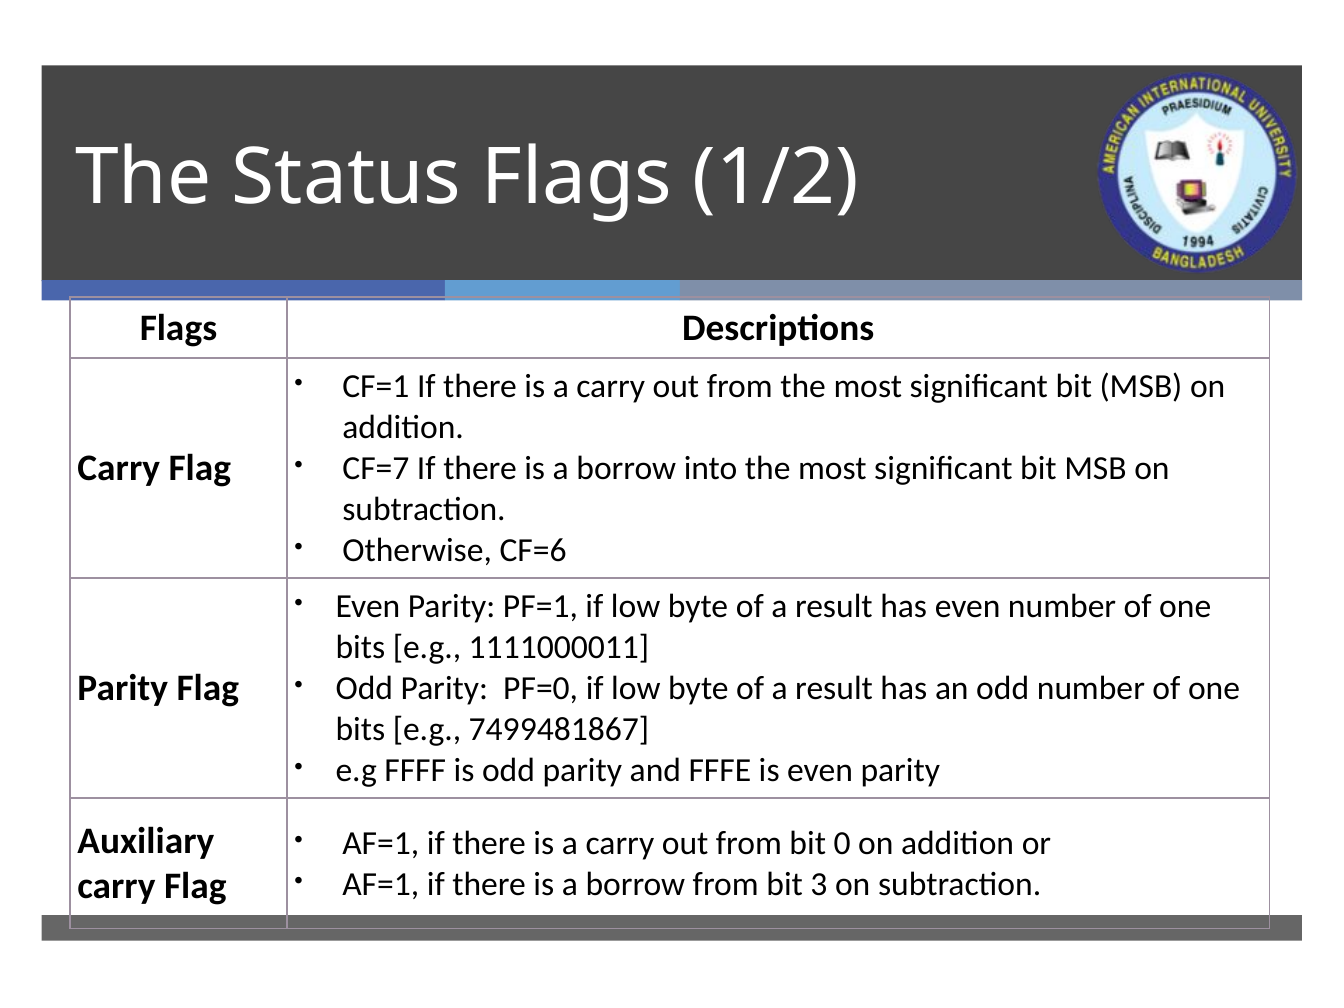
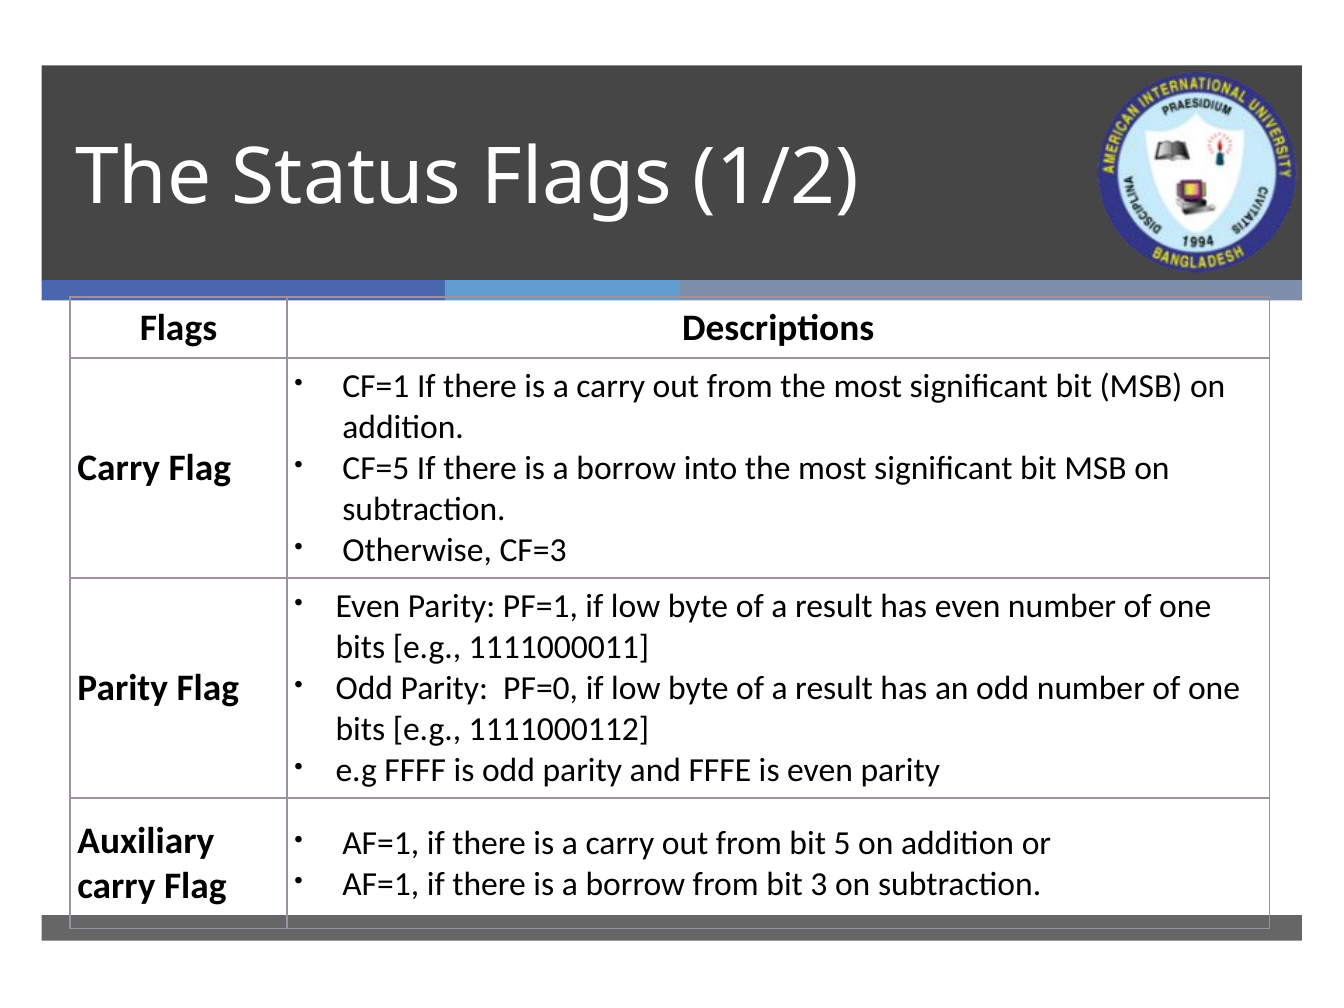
CF=7: CF=7 -> CF=5
CF=6: CF=6 -> CF=3
7499481867: 7499481867 -> 1111000112
0: 0 -> 5
